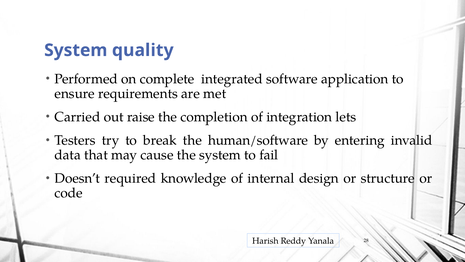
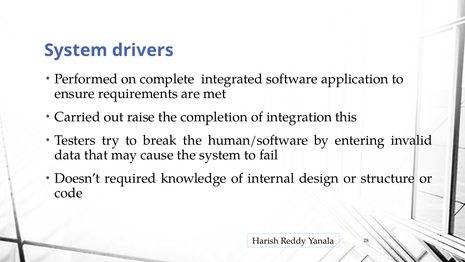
quality: quality -> drivers
lets: lets -> this
